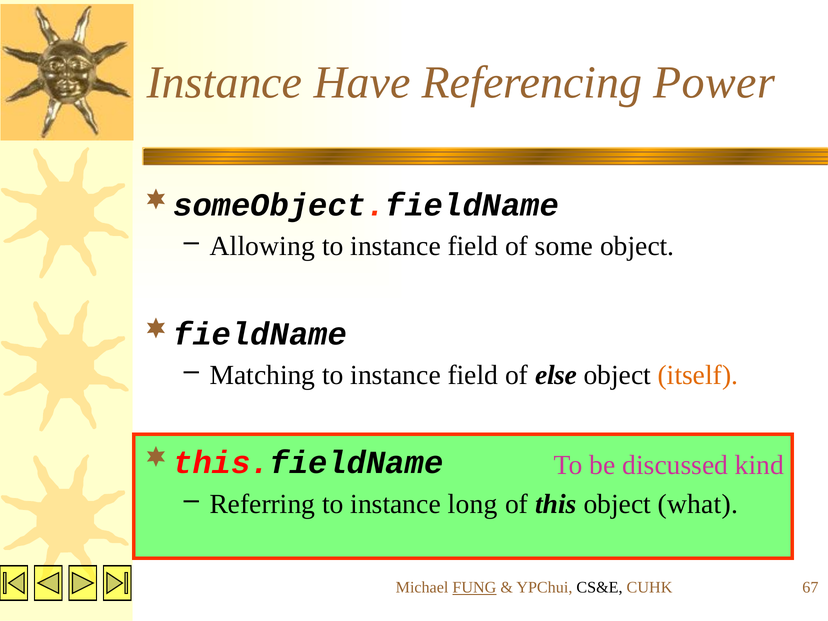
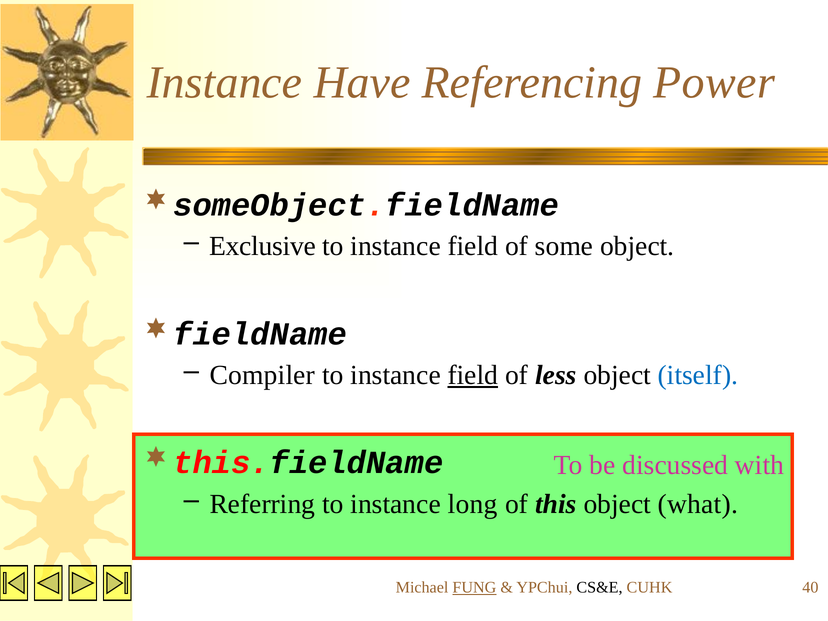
Allowing: Allowing -> Exclusive
Matching: Matching -> Compiler
field at (473, 375) underline: none -> present
else: else -> less
itself colour: orange -> blue
kind: kind -> with
67: 67 -> 40
